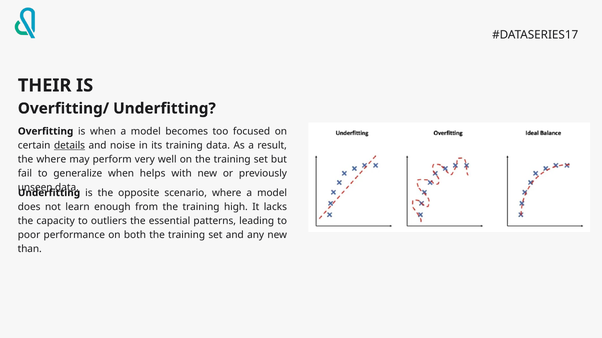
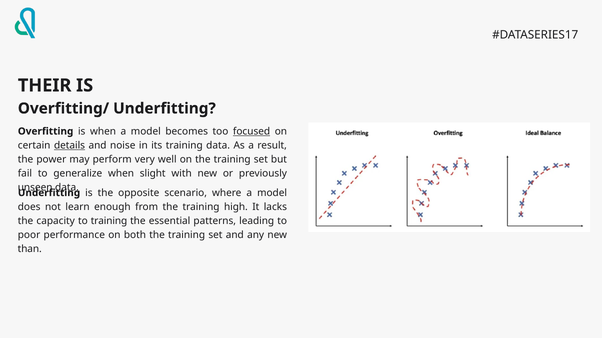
focused underline: none -> present
the where: where -> power
helps: helps -> slight
to outliers: outliers -> training
